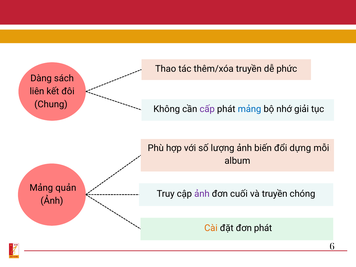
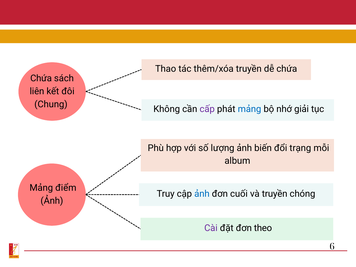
dễ phức: phức -> chứa
Dàng at (41, 78): Dàng -> Chứa
dựng: dựng -> trạng
quản: quản -> điểm
ảnh at (202, 194) colour: purple -> blue
Cài colour: orange -> purple
đơn phát: phát -> theo
